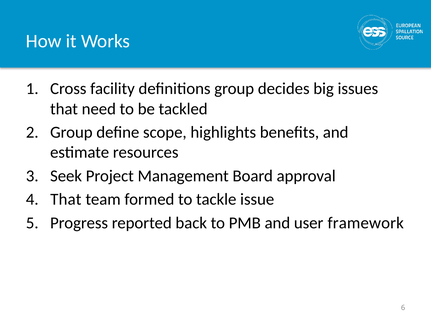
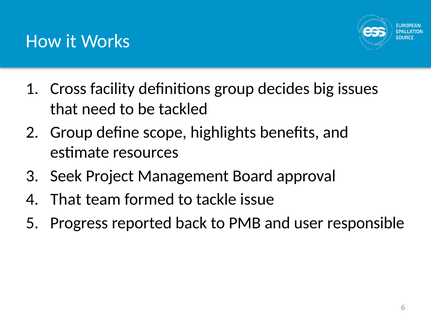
framework: framework -> responsible
